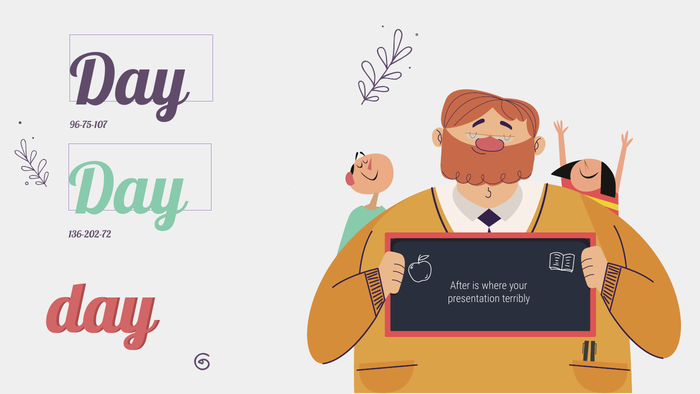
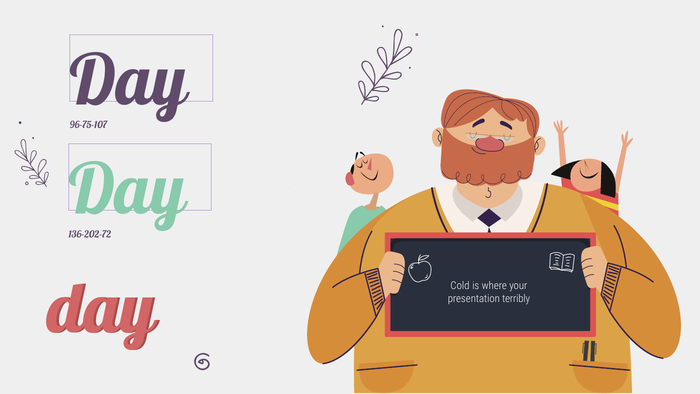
After: After -> Cold
